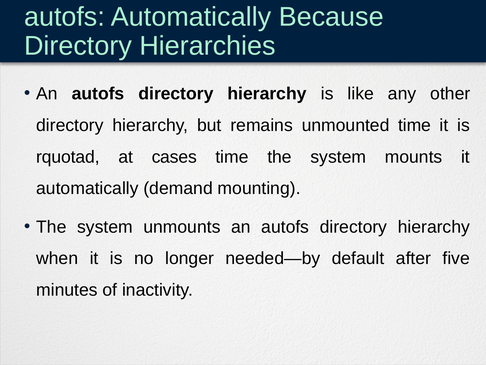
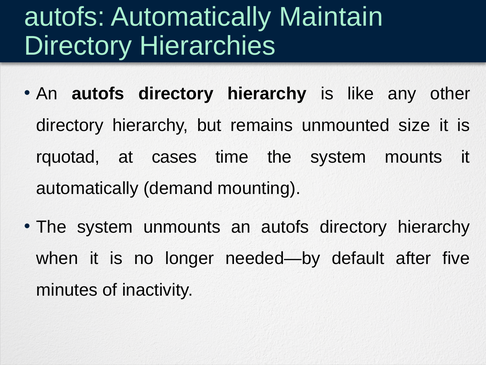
Because: Because -> Maintain
unmounted time: time -> size
